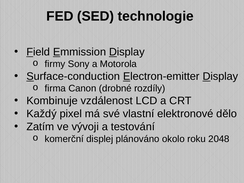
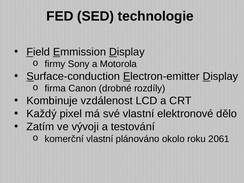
komerční displej: displej -> vlastní
2048: 2048 -> 2061
